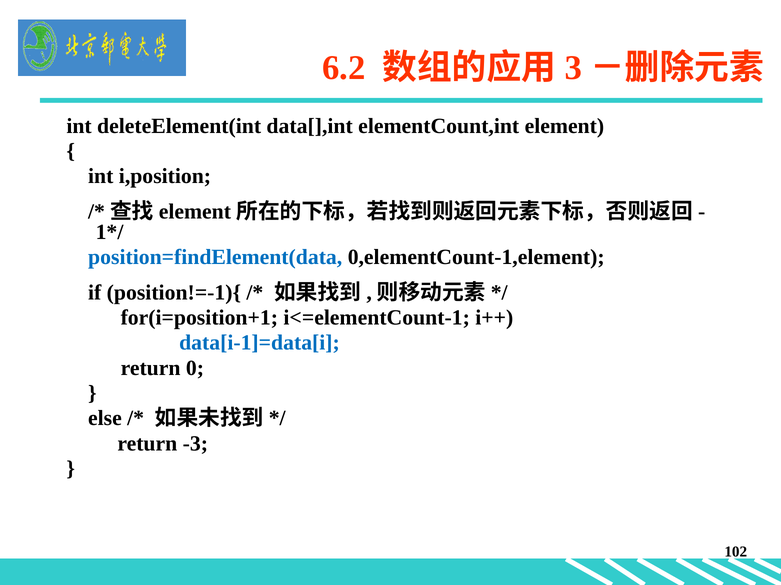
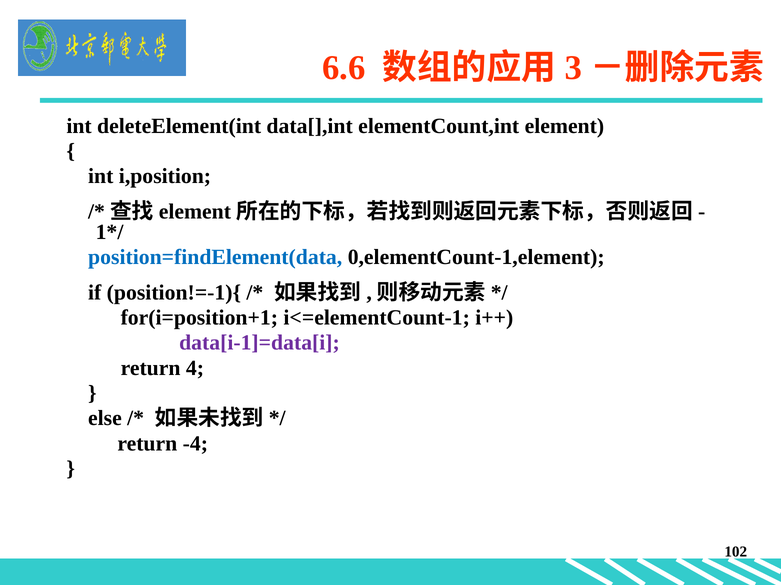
6.2: 6.2 -> 6.6
data[i-1]=data[i colour: blue -> purple
0: 0 -> 4
-3: -3 -> -4
